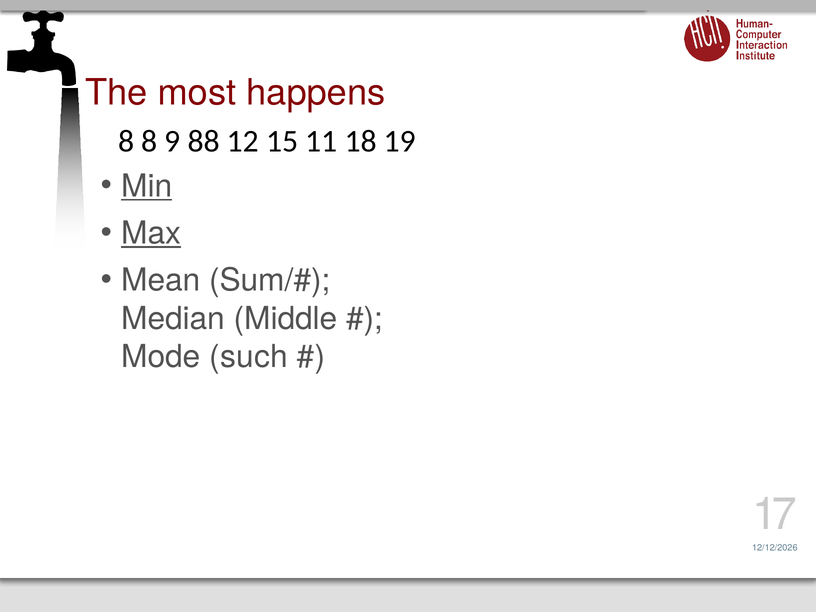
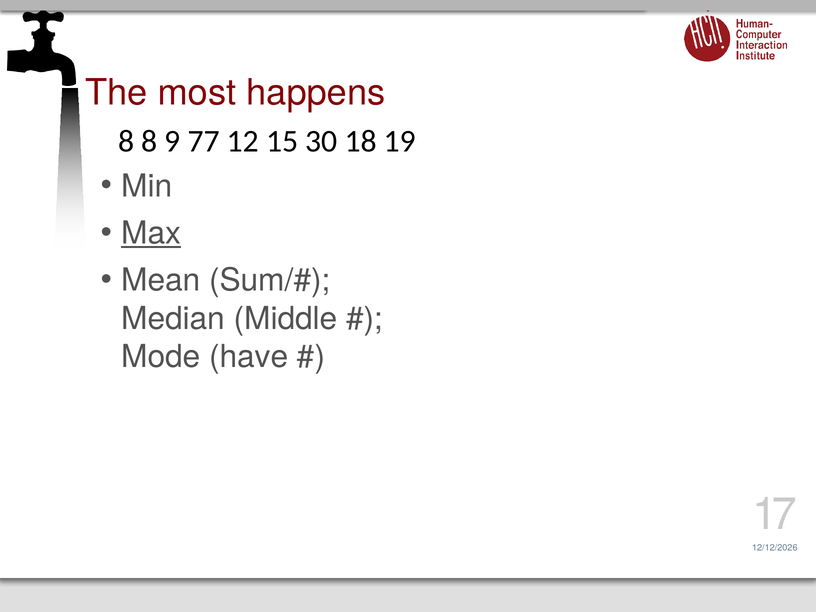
88: 88 -> 77
11: 11 -> 30
Min underline: present -> none
such: such -> have
